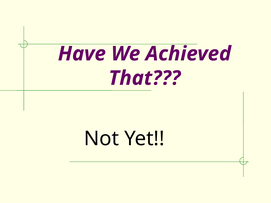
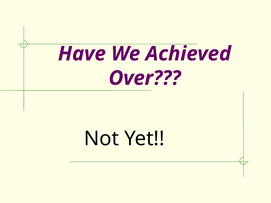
That: That -> Over
